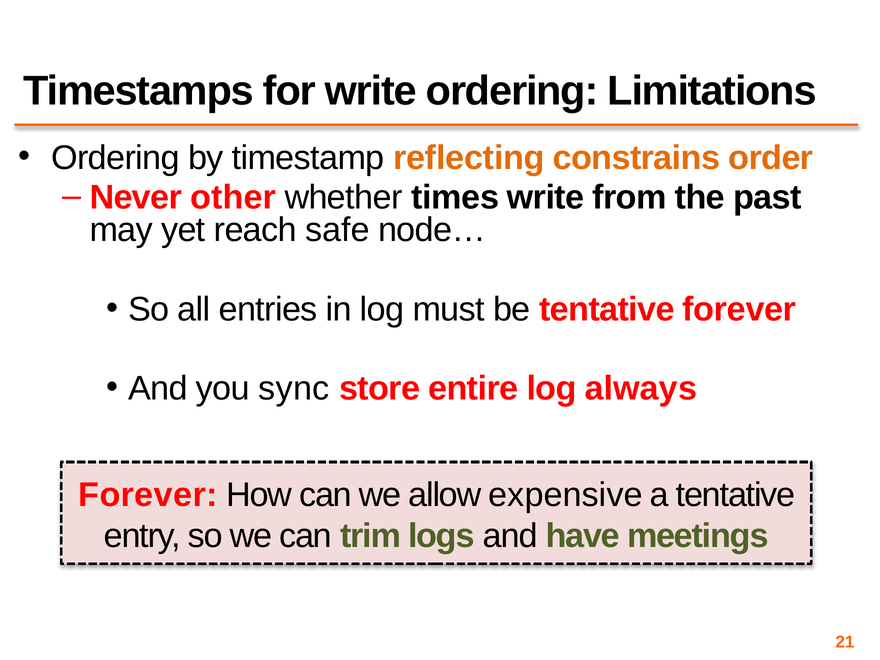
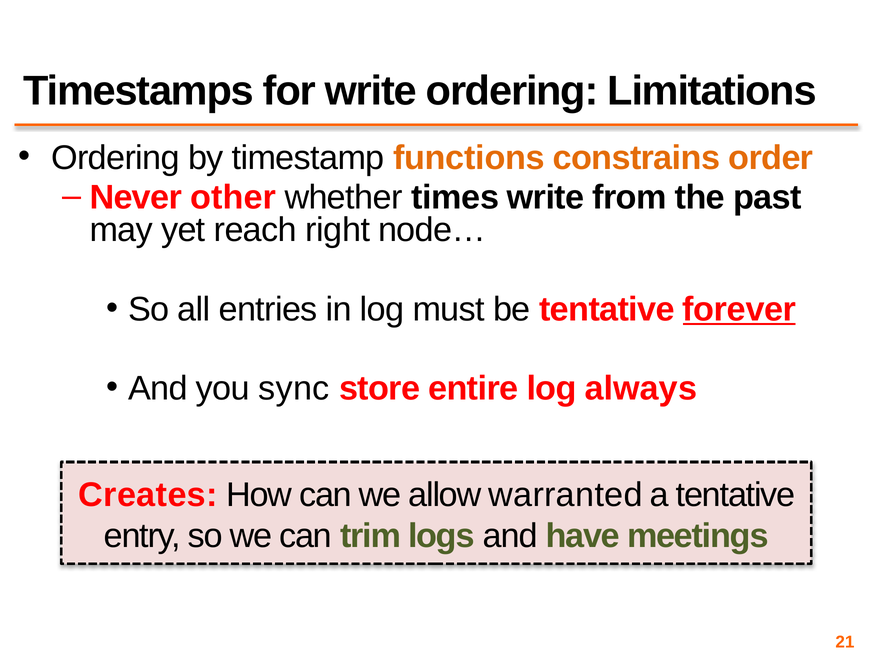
reflecting: reflecting -> functions
safe: safe -> right
forever at (739, 309) underline: none -> present
Forever at (148, 495): Forever -> Creates
expensive: expensive -> warranted
